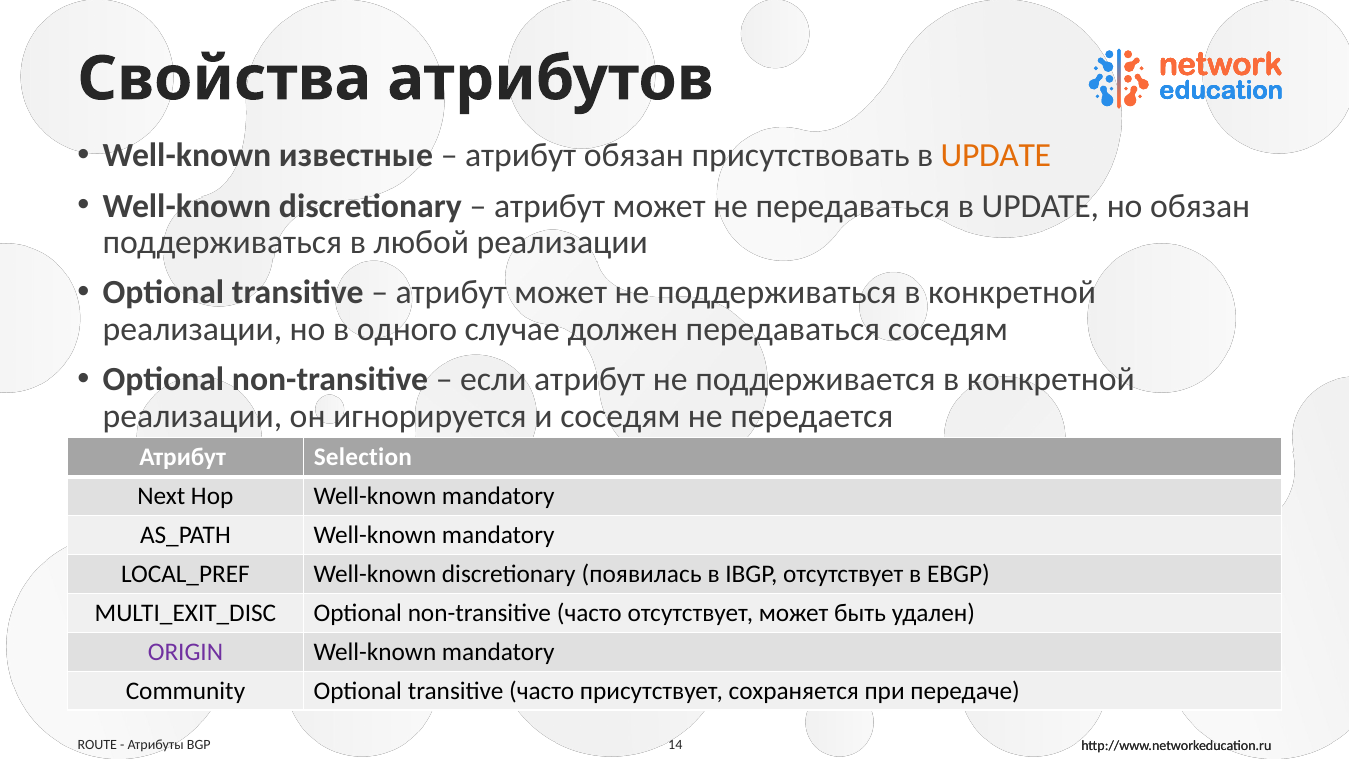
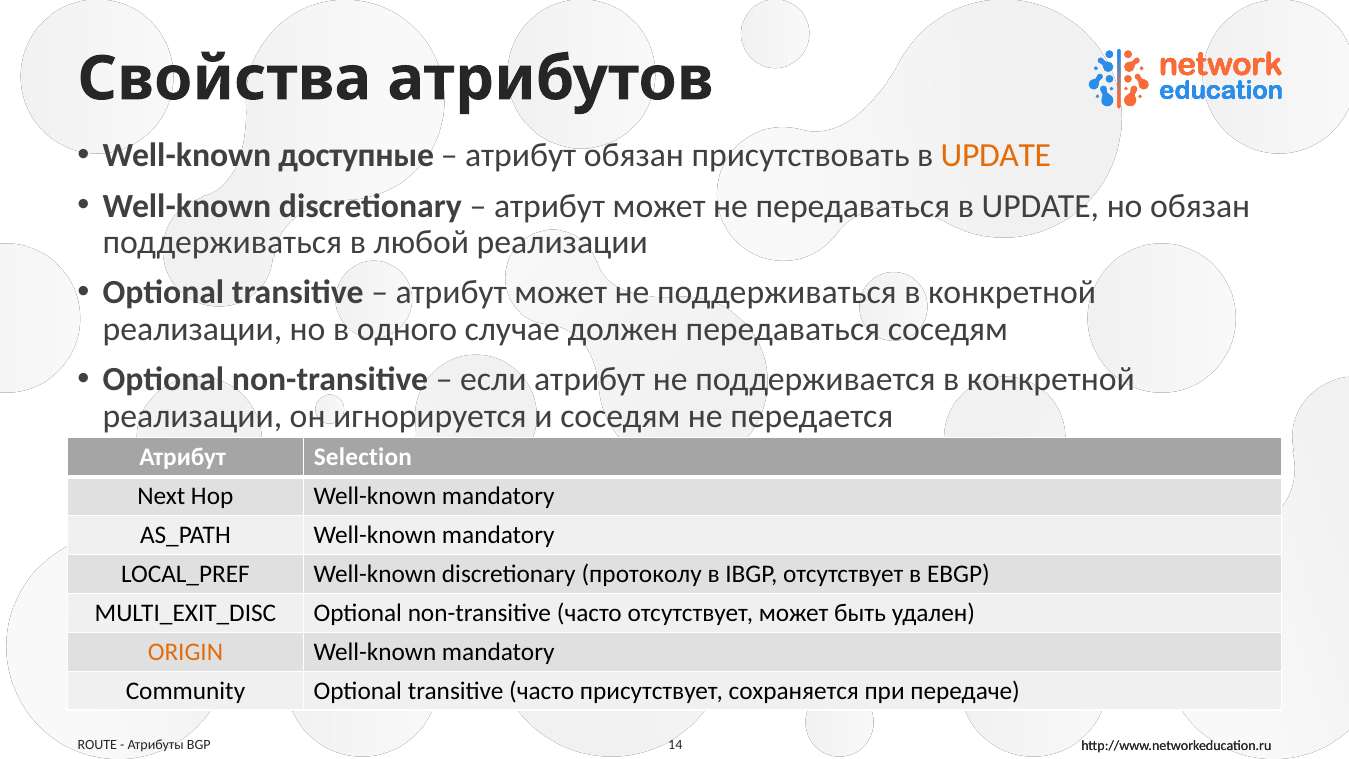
известные: известные -> доступные
появилась: появилась -> протоколу
ORIGIN colour: purple -> orange
